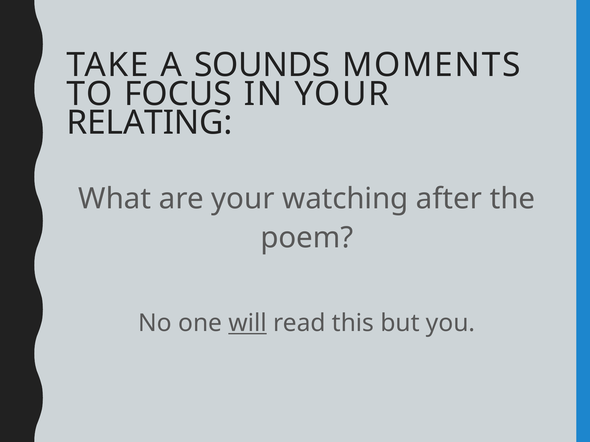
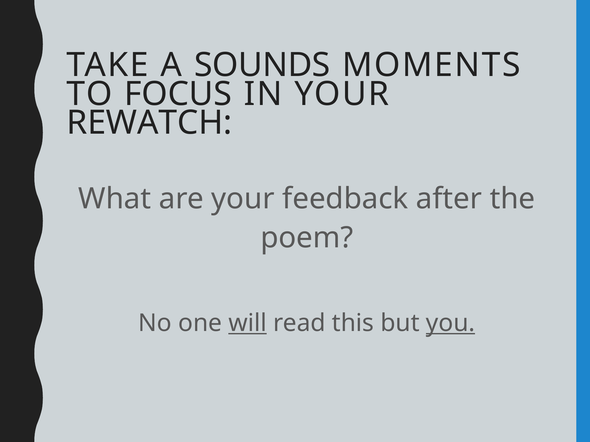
RELATING: RELATING -> REWATCH
watching: watching -> feedback
you underline: none -> present
